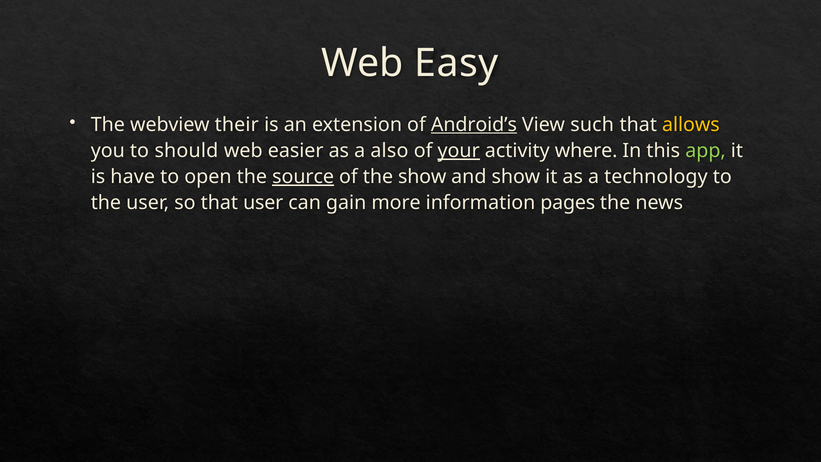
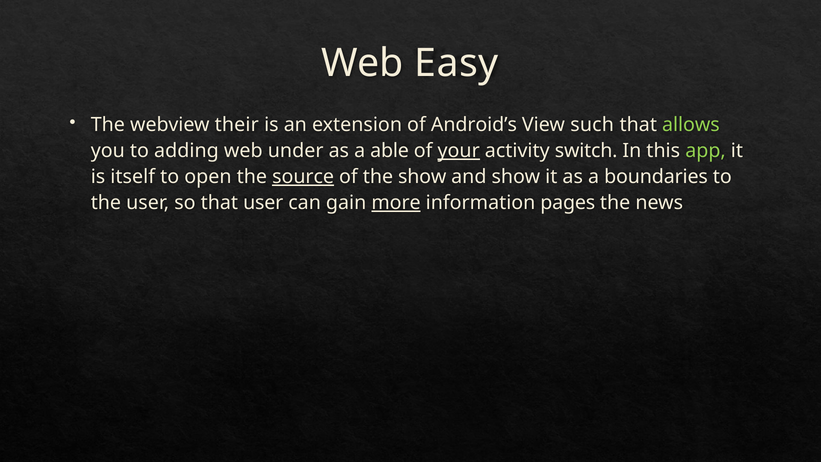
Android’s underline: present -> none
allows colour: yellow -> light green
should: should -> adding
easier: easier -> under
also: also -> able
where: where -> switch
have: have -> itself
technology: technology -> boundaries
more underline: none -> present
